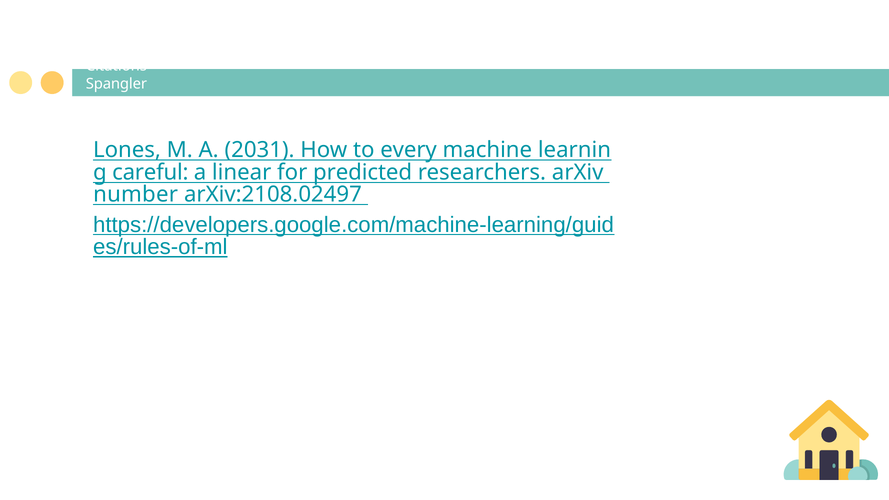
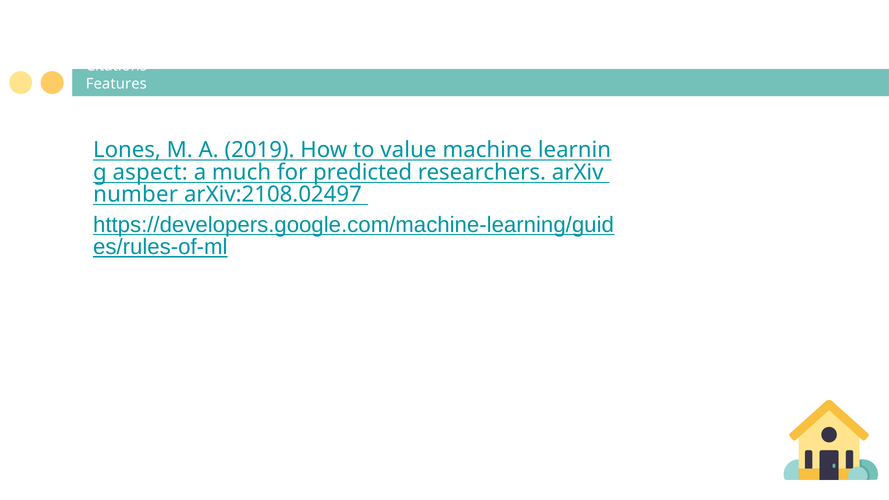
Spangler: Spangler -> Features
2031: 2031 -> 2019
every: every -> value
careful: careful -> aspect
linear: linear -> much
